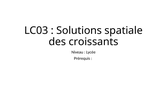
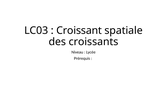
Solutions: Solutions -> Croissant
